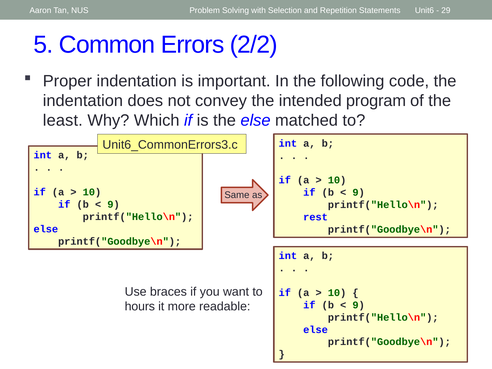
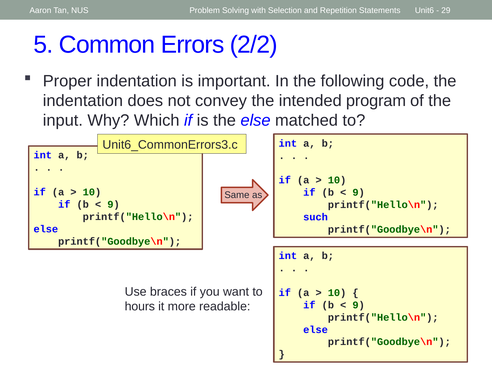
least: least -> input
rest: rest -> such
